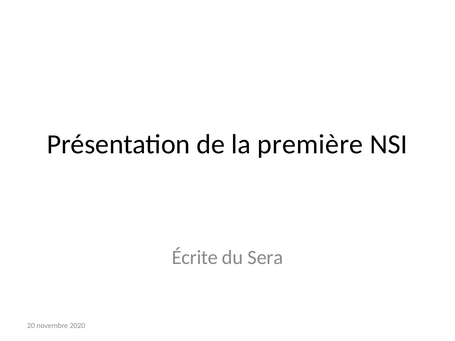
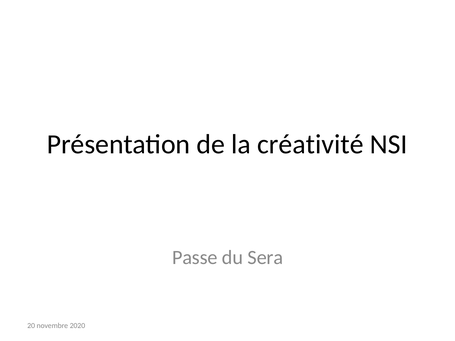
première: première -> créativité
Écrite: Écrite -> Passe
